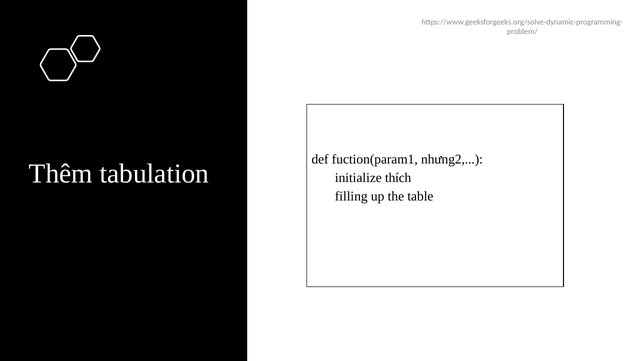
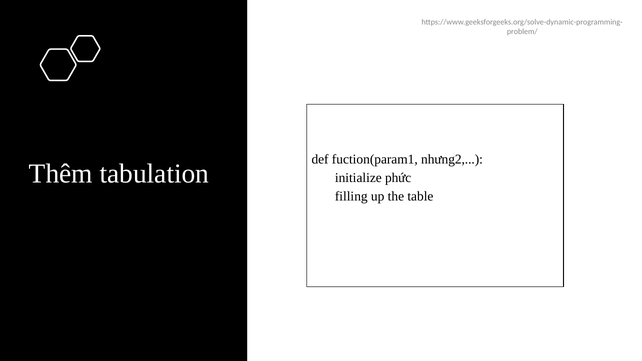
thích: thích -> phức
